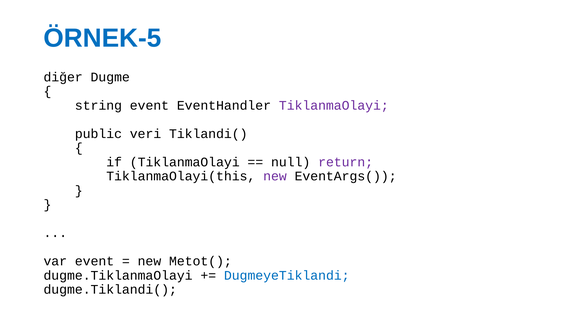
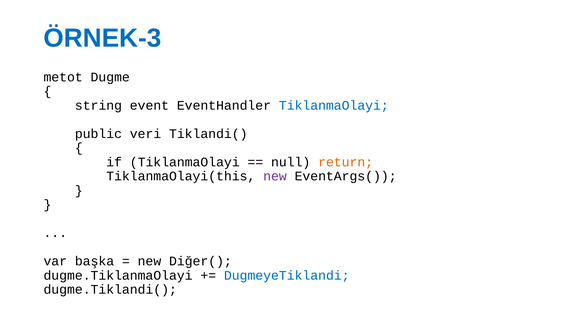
ÖRNEK-5: ÖRNEK-5 -> ÖRNEK-3
diğer: diğer -> metot
TiklanmaOlayi at (334, 105) colour: purple -> blue
return colour: purple -> orange
var event: event -> başka
Metot(: Metot( -> Diğer(
